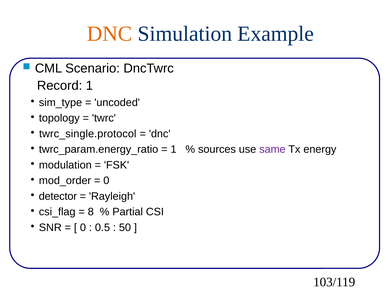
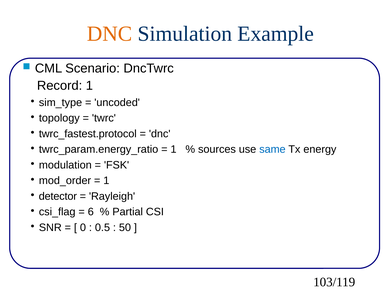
twrc_single.protocol: twrc_single.protocol -> twrc_fastest.protocol
same colour: purple -> blue
0 at (106, 181): 0 -> 1
8: 8 -> 6
